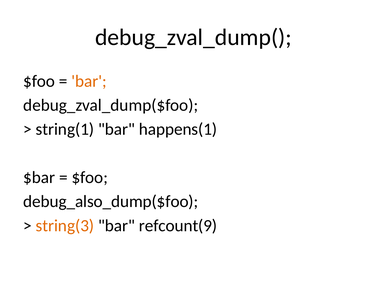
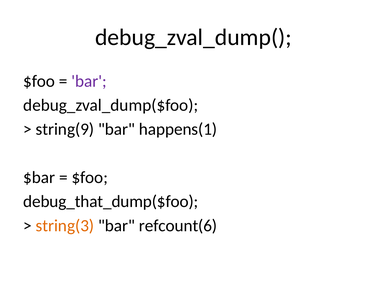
bar at (89, 81) colour: orange -> purple
string(1: string(1 -> string(9
debug_also_dump($foo: debug_also_dump($foo -> debug_that_dump($foo
refcount(9: refcount(9 -> refcount(6
